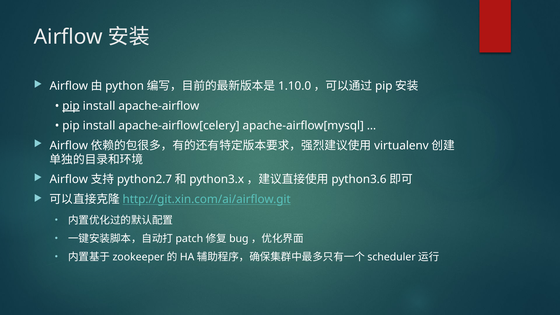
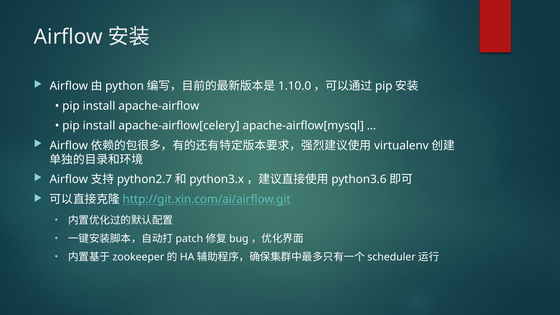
pip at (71, 106) underline: present -> none
